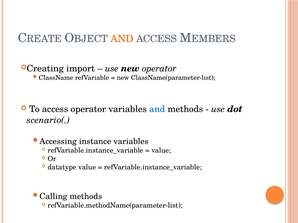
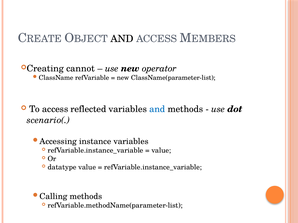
AND at (122, 39) colour: orange -> black
import: import -> cannot
access operator: operator -> reflected
